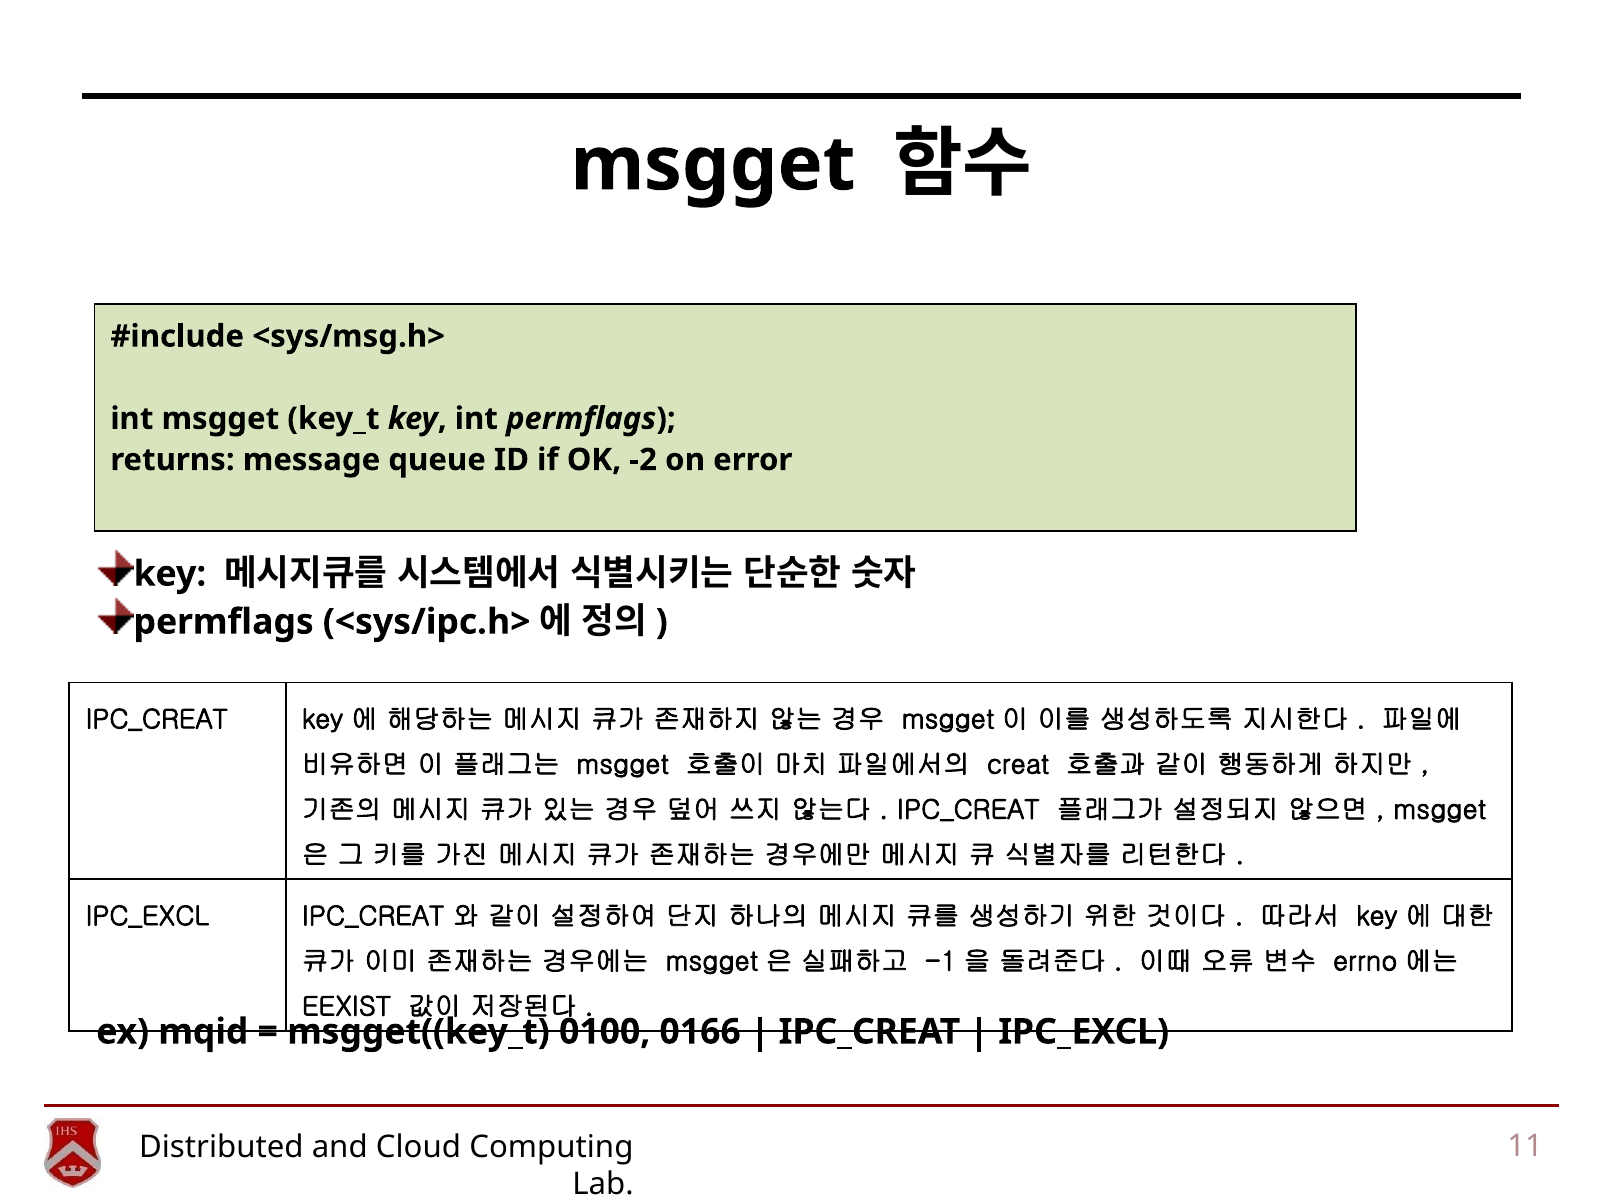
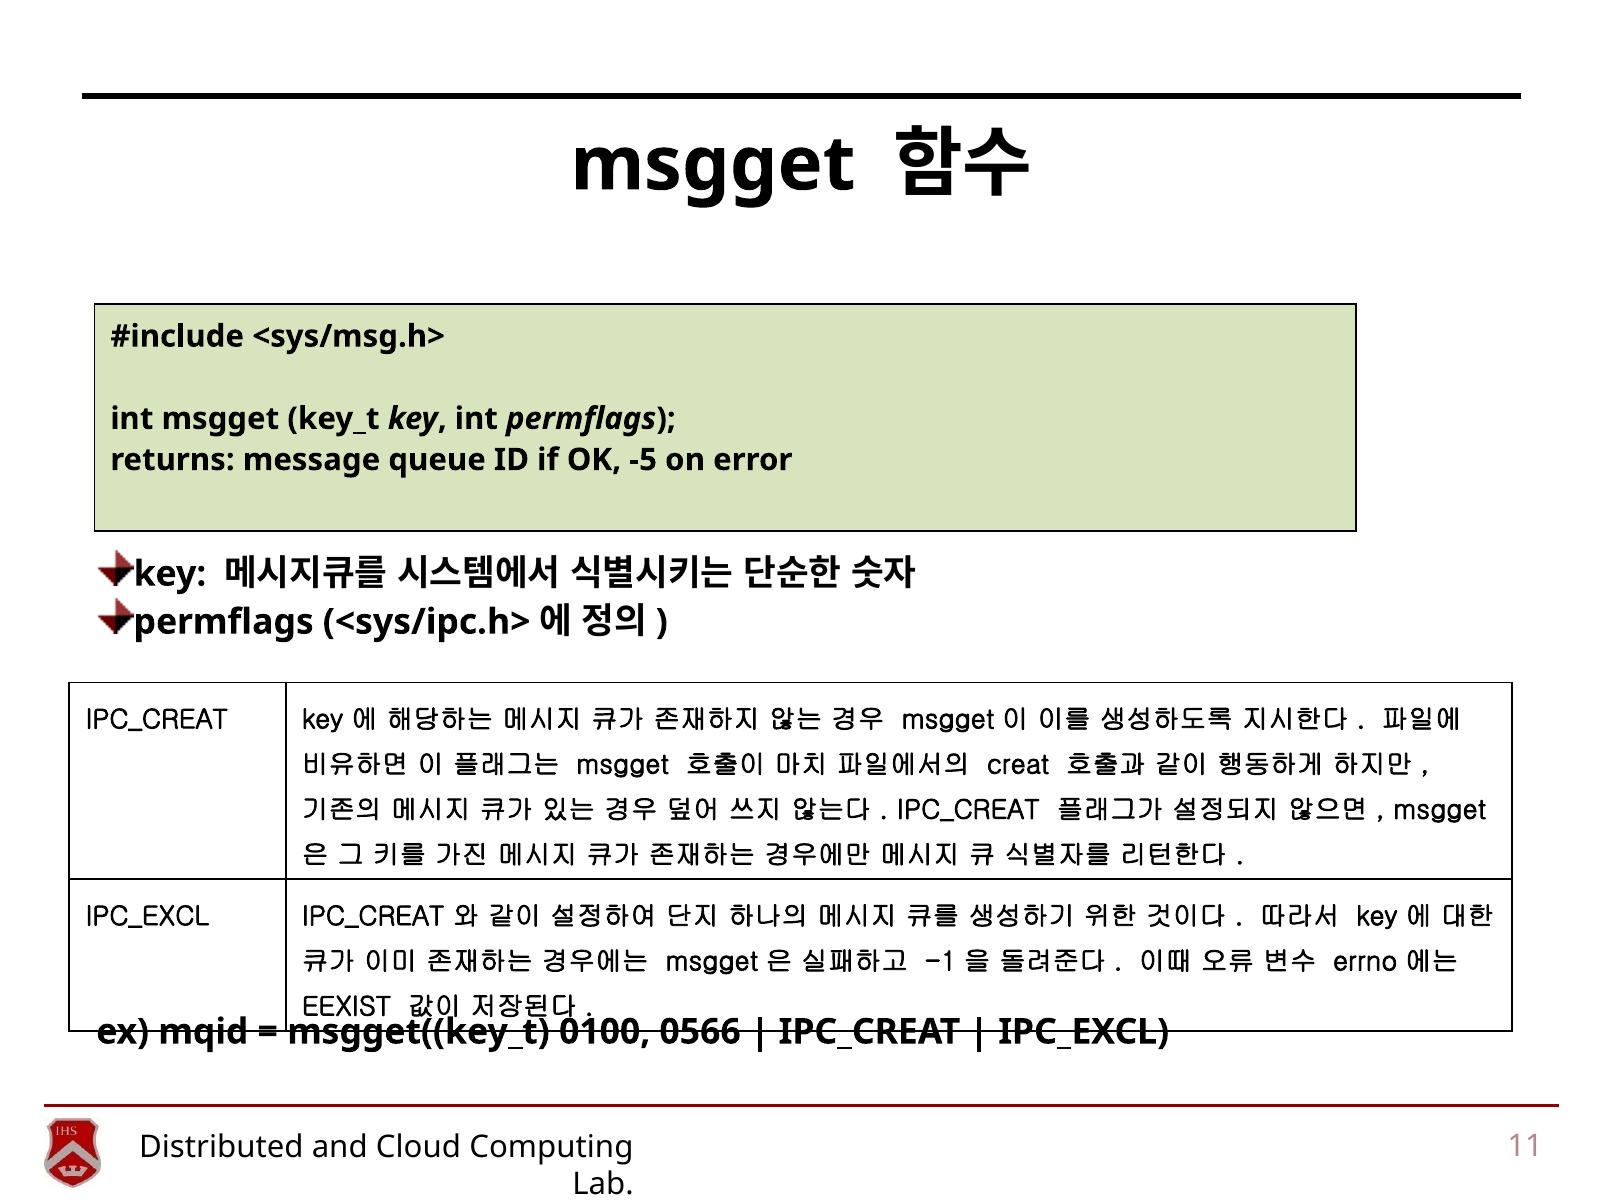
-2: -2 -> -5
0166: 0166 -> 0566
